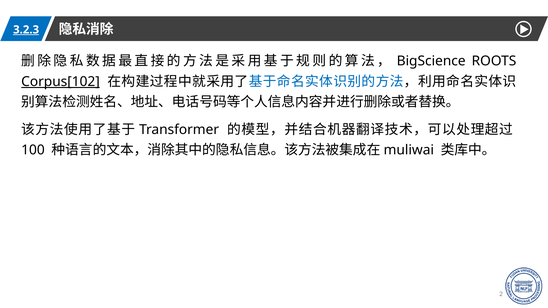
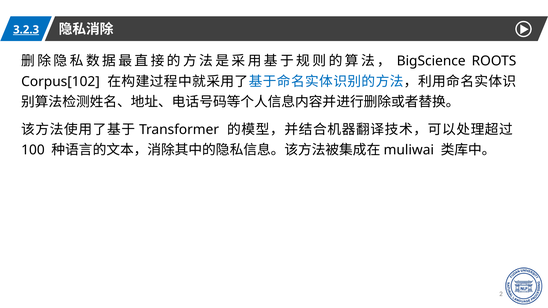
Corpus[102 underline: present -> none
